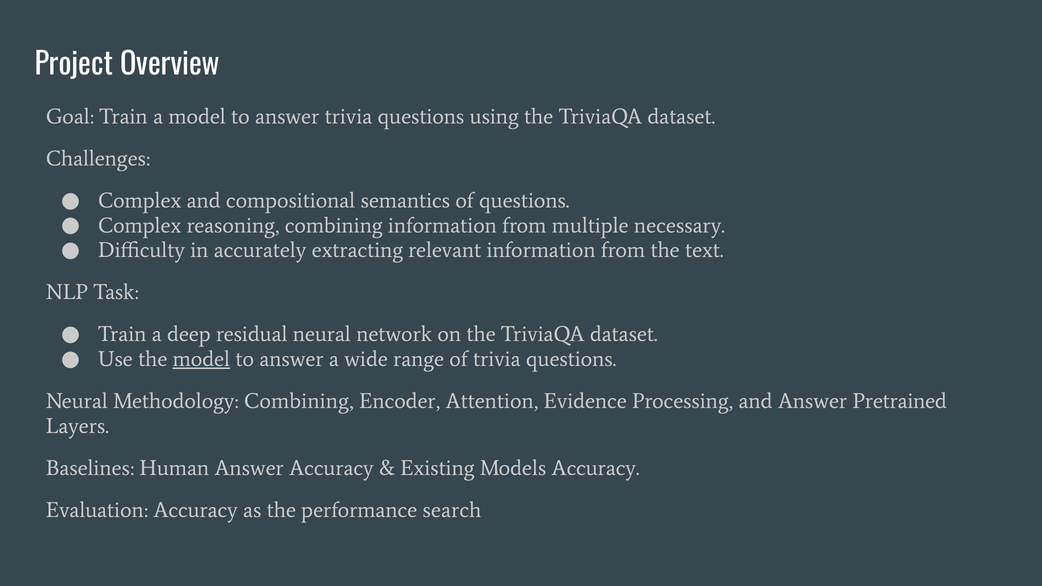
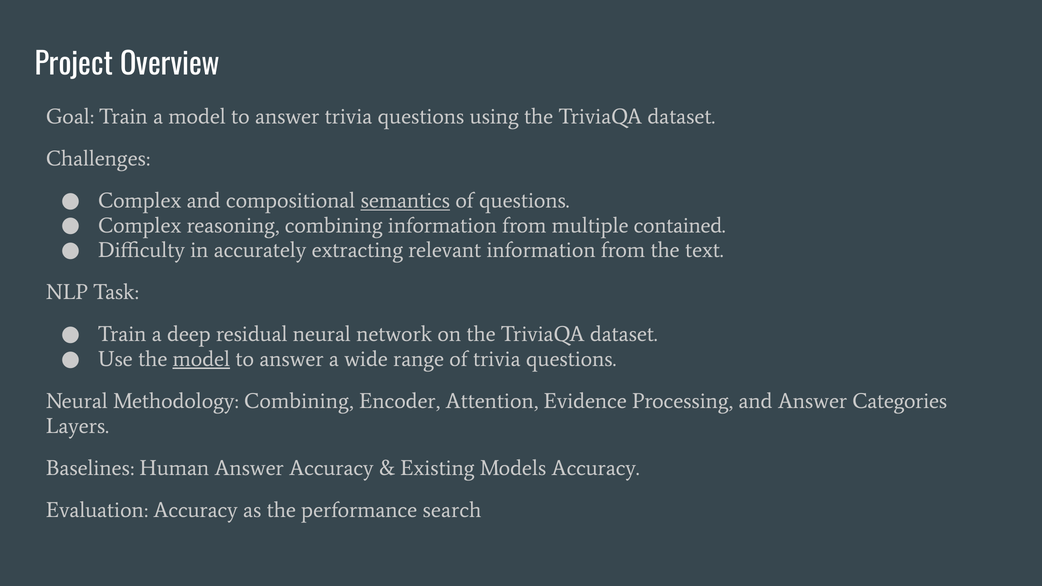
semantics underline: none -> present
necessary: necessary -> contained
Pretrained: Pretrained -> Categories
